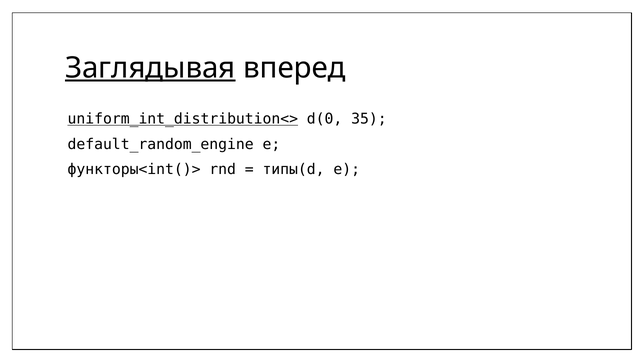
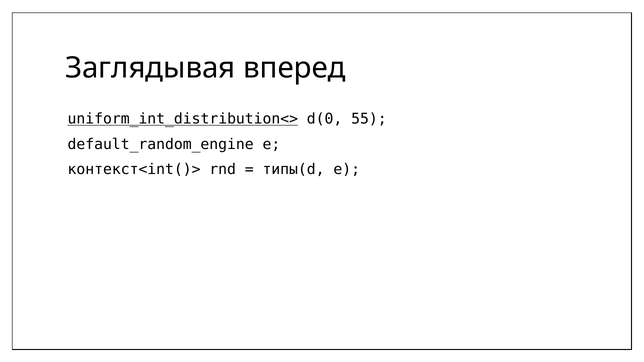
Заглядывая underline: present -> none
35: 35 -> 55
функторы<int()>: функторы<int()> -> контекст<int()>
